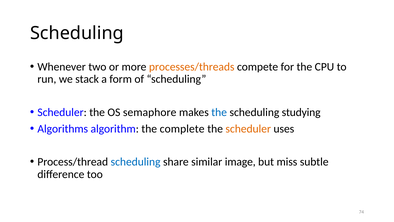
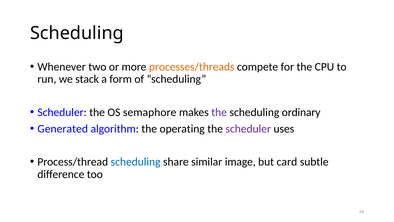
the at (219, 112) colour: blue -> purple
studying: studying -> ordinary
Algorithms: Algorithms -> Generated
complete: complete -> operating
scheduler at (248, 129) colour: orange -> purple
miss: miss -> card
